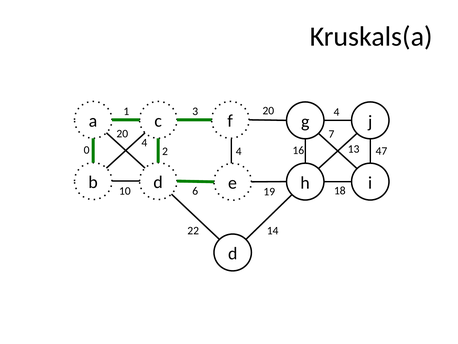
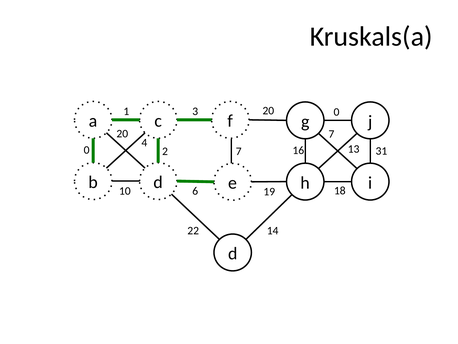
4 at (337, 112): 4 -> 0
47: 47 -> 31
2 4: 4 -> 7
